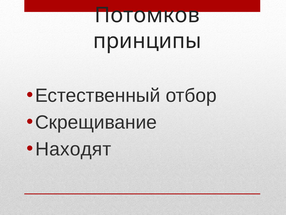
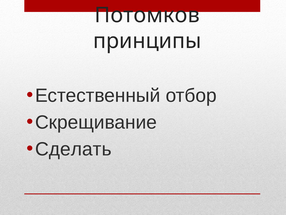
Находят: Находят -> Сделать
